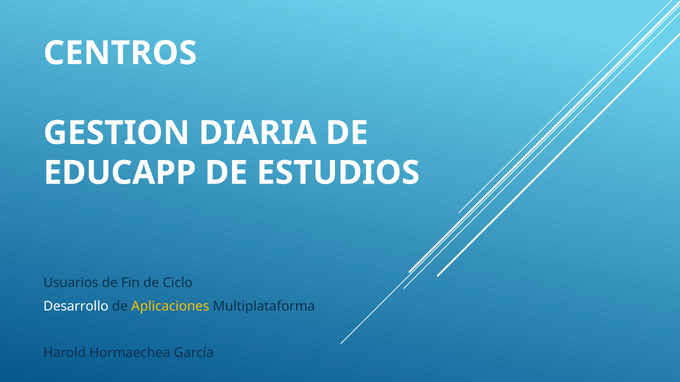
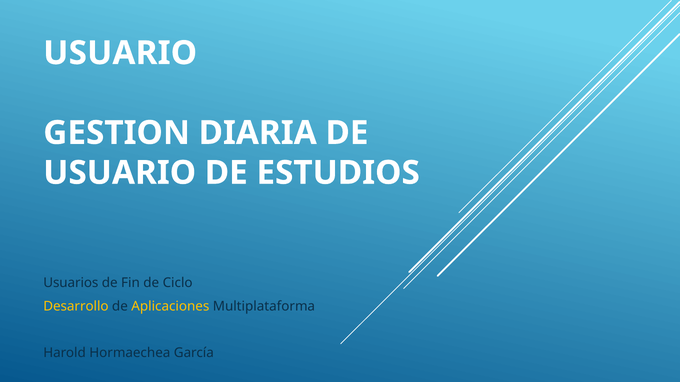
CENTROS at (120, 53): CENTROS -> USUARIO
EDUCAPP at (120, 173): EDUCAPP -> USUARIO
Desarrollo colour: white -> yellow
